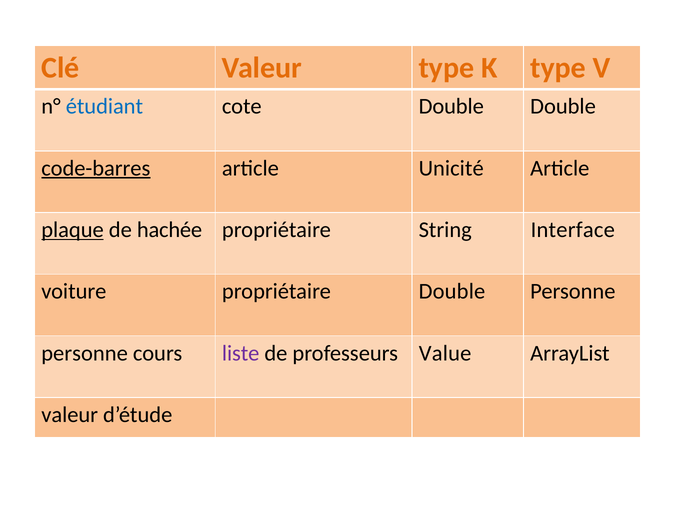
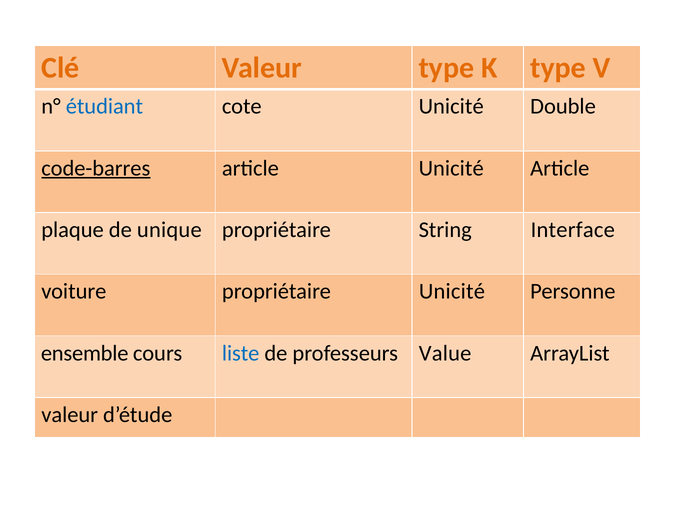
cote Double: Double -> Unicité
plaque underline: present -> none
hachée: hachée -> unique
propriétaire Double: Double -> Unicité
personne at (85, 353): personne -> ensemble
liste colour: purple -> blue
